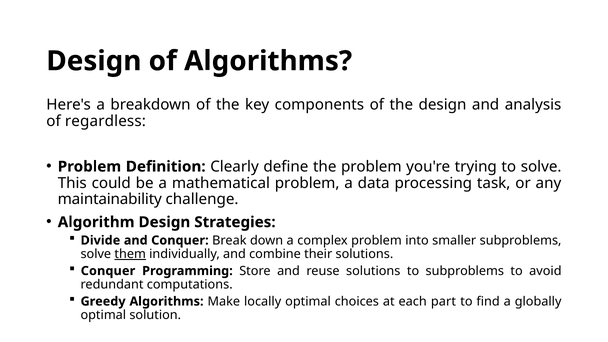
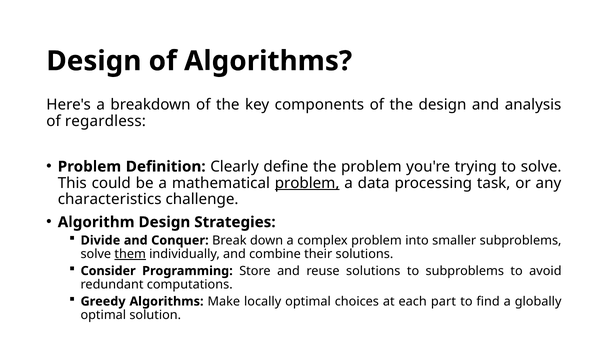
problem at (307, 183) underline: none -> present
maintainability: maintainability -> characteristics
Conquer at (108, 271): Conquer -> Consider
